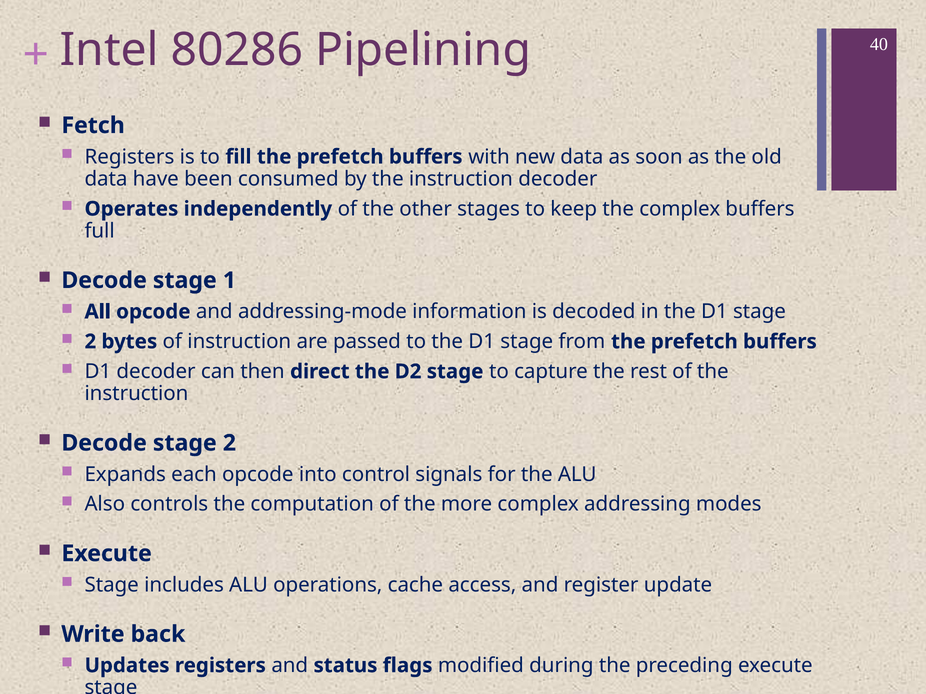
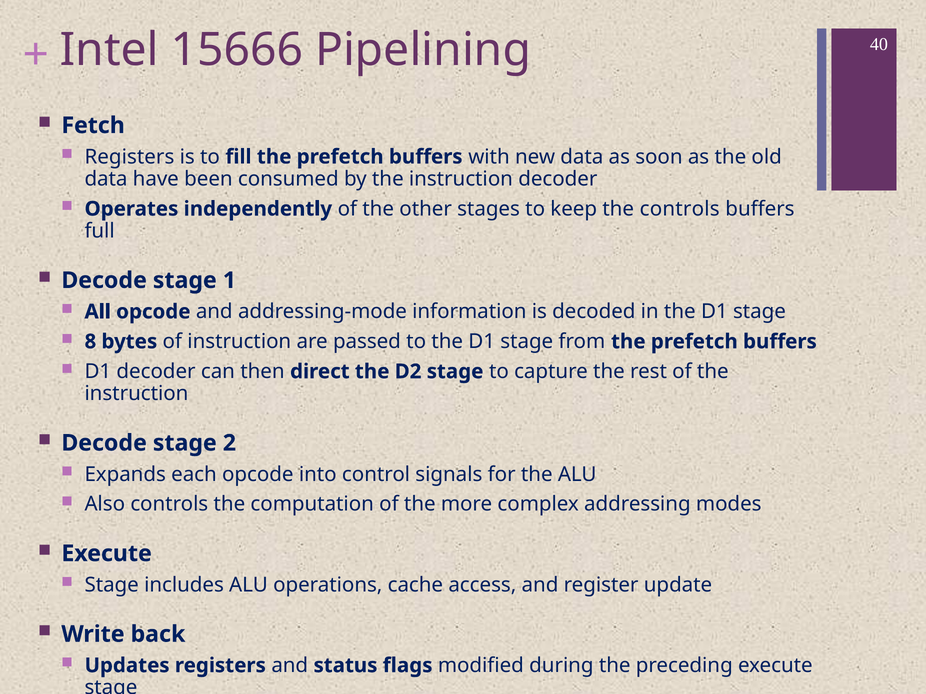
80286: 80286 -> 15666
the complex: complex -> controls
2 at (90, 342): 2 -> 8
